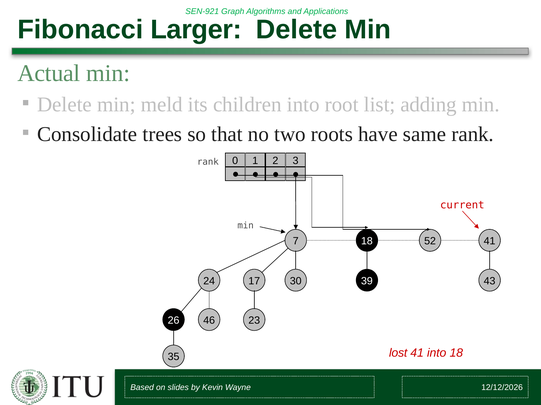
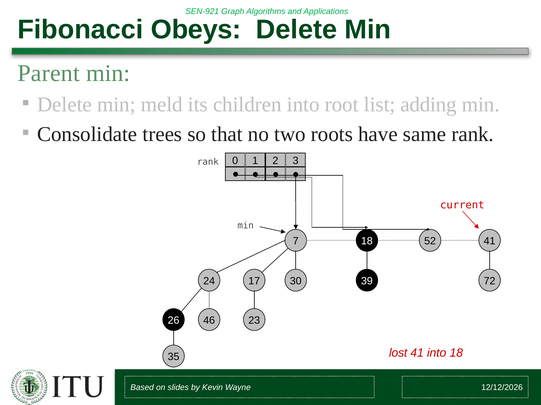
Larger: Larger -> Obeys
Actual: Actual -> Parent
43: 43 -> 72
